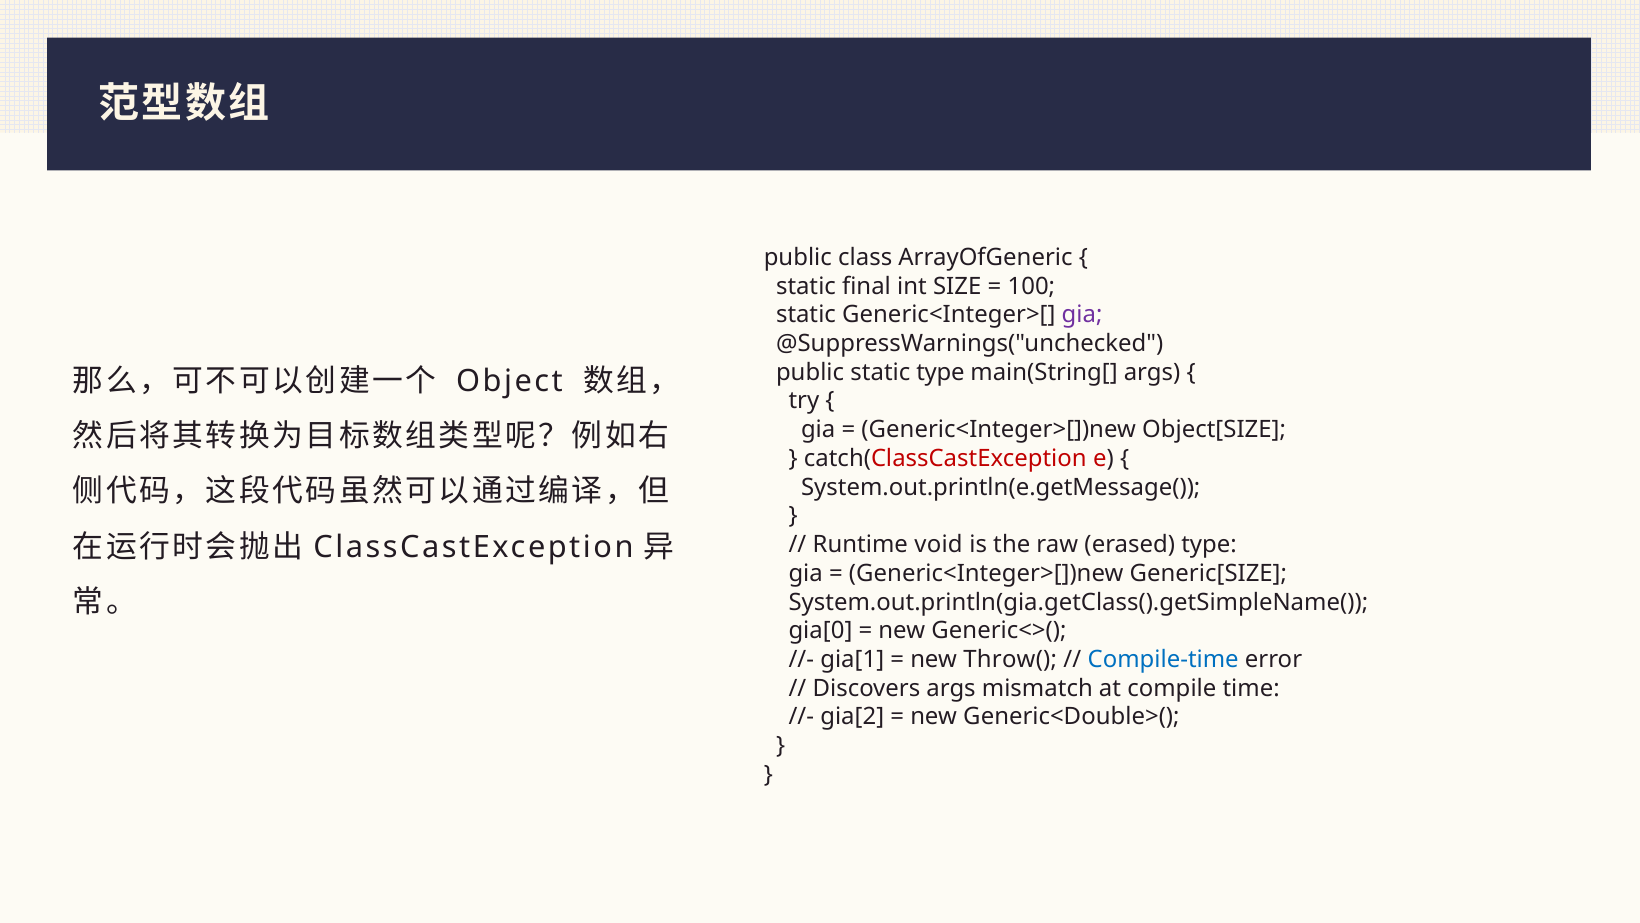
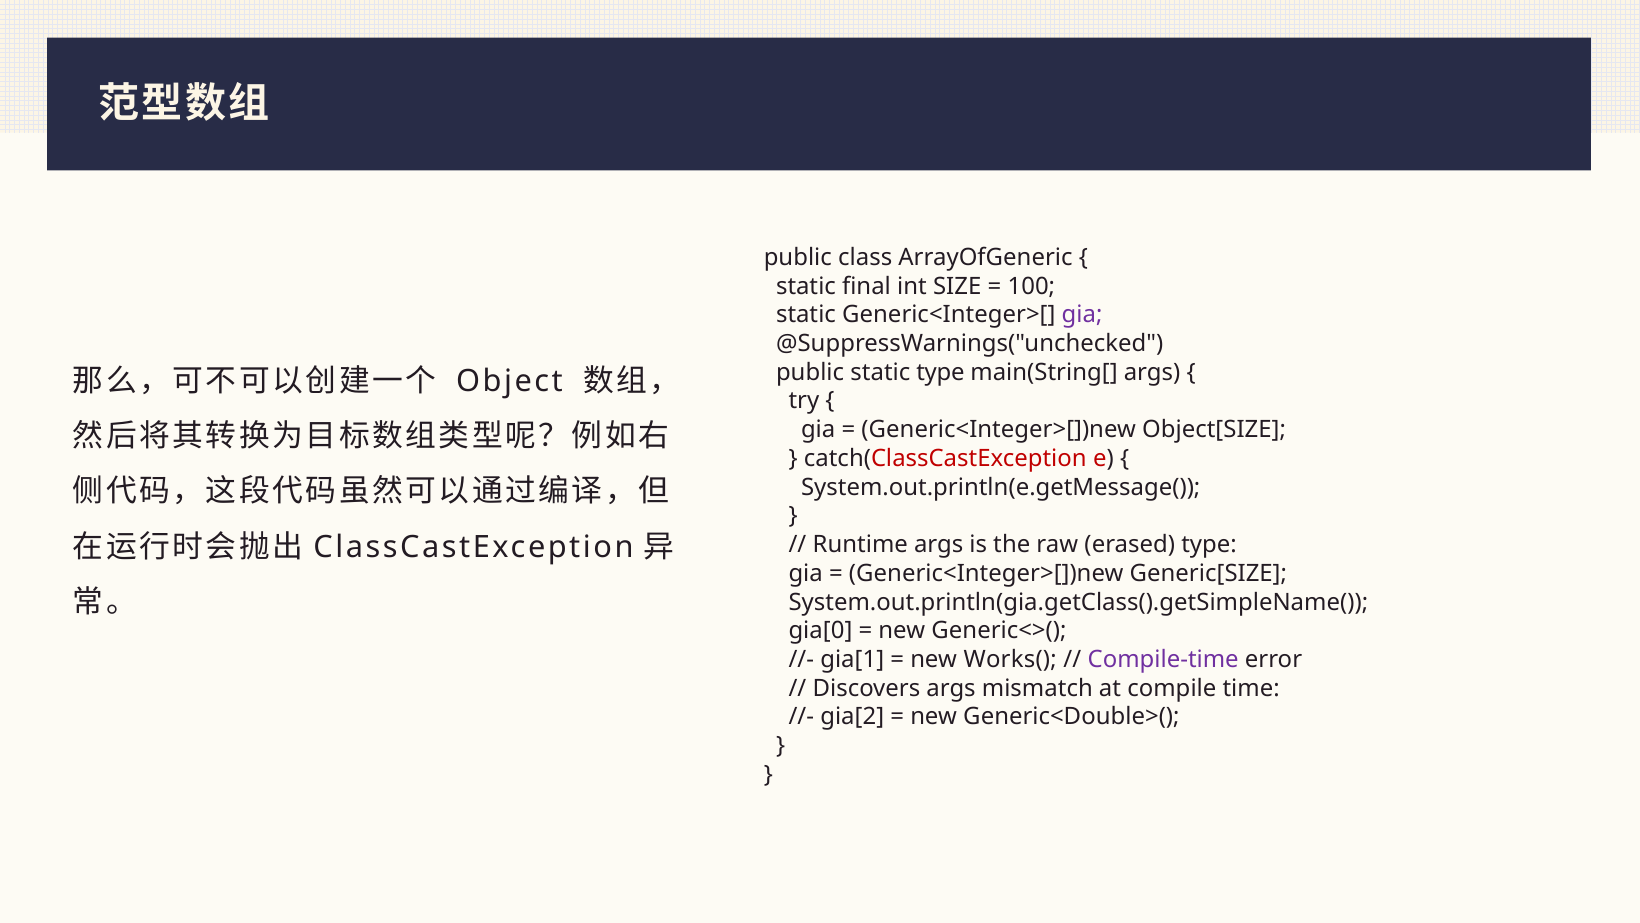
Runtime void: void -> args
Throw(: Throw( -> Works(
Compile-time colour: blue -> purple
